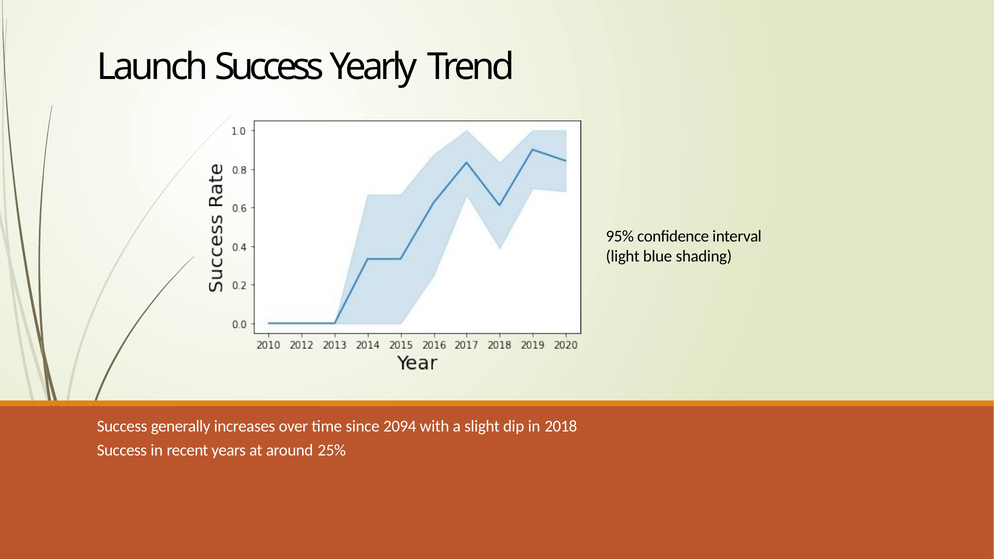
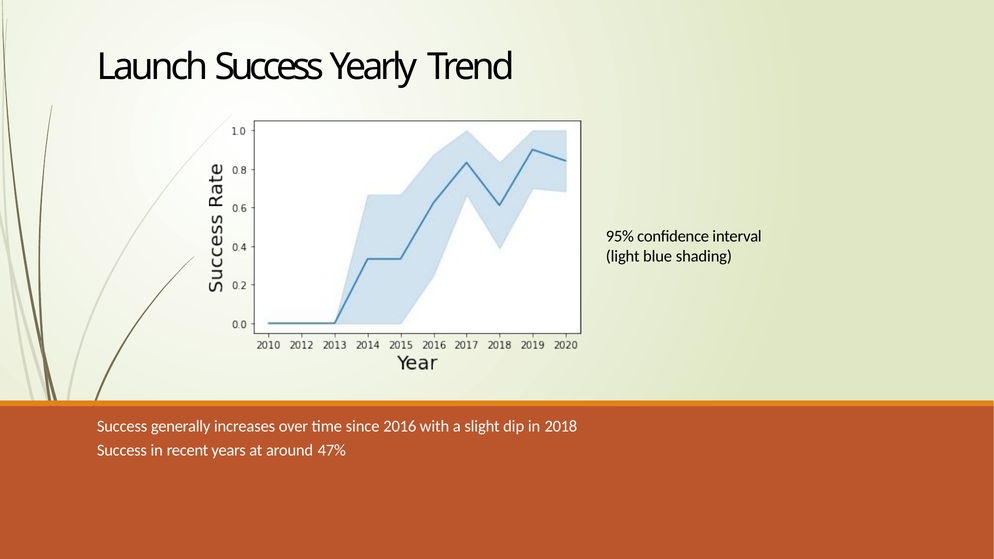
2094: 2094 -> 2016
25%: 25% -> 47%
